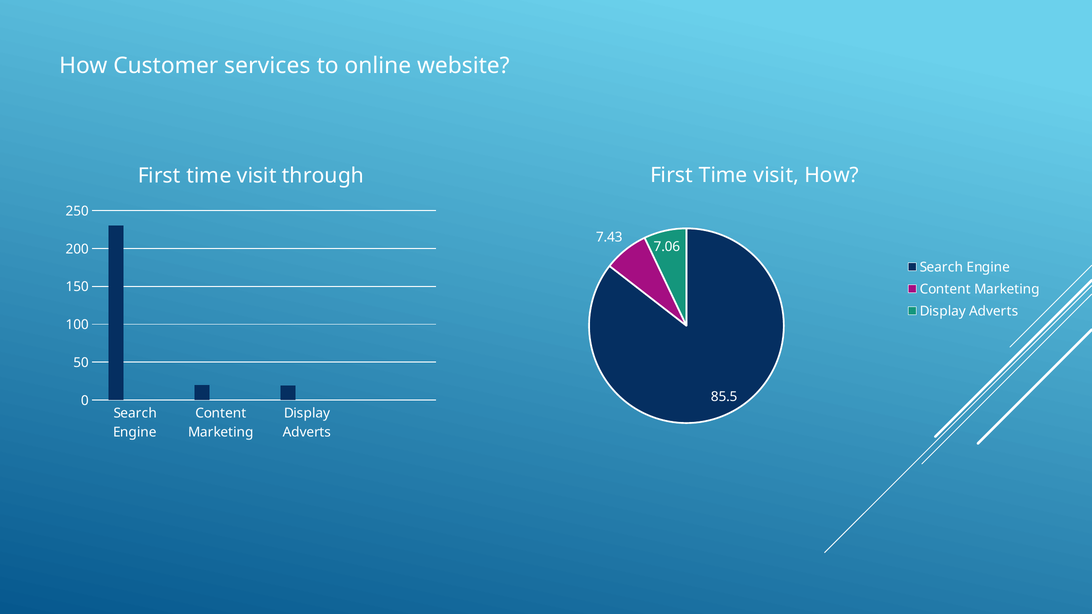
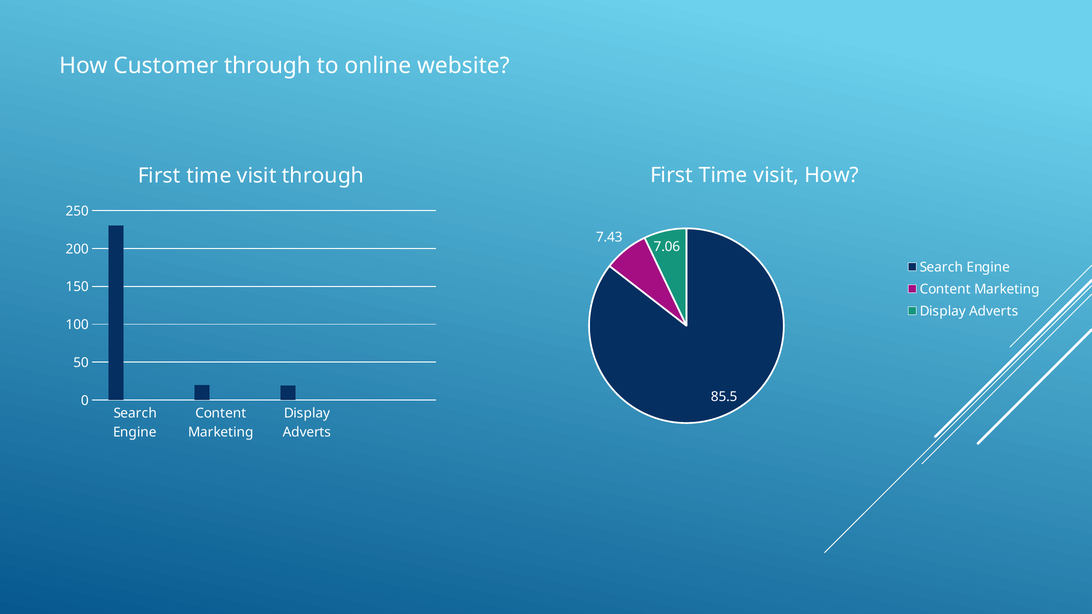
Customer services: services -> through
